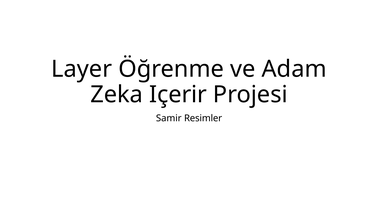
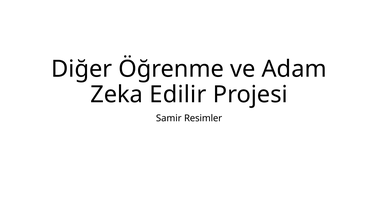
Layer: Layer -> Diğer
Içerir: Içerir -> Edilir
